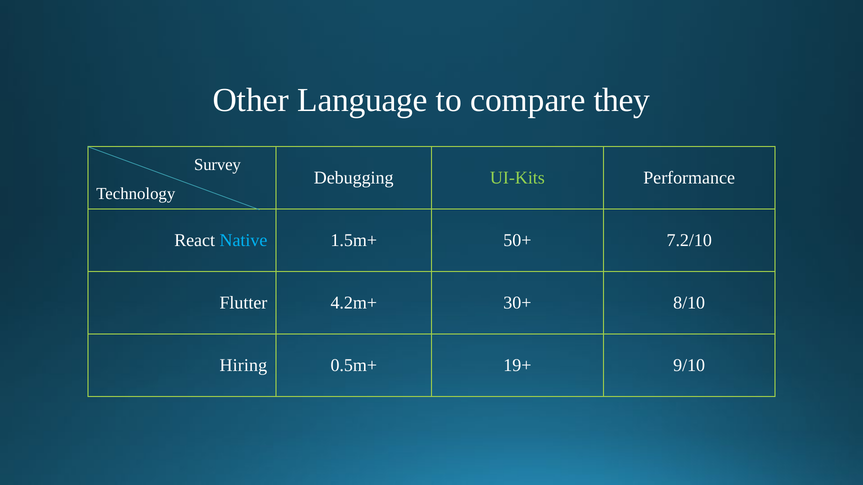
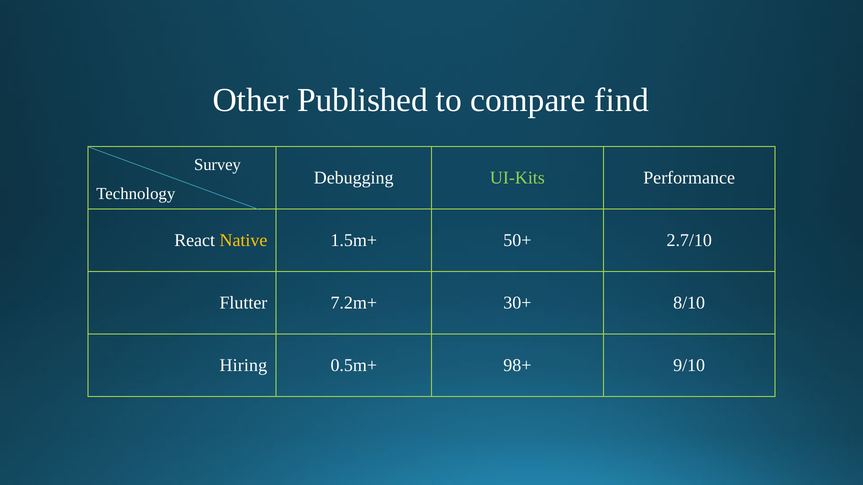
Language: Language -> Published
they: they -> find
Native colour: light blue -> yellow
7.2/10: 7.2/10 -> 2.7/10
4.2m+: 4.2m+ -> 7.2m+
19+: 19+ -> 98+
